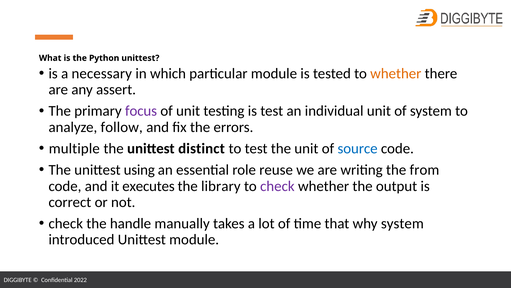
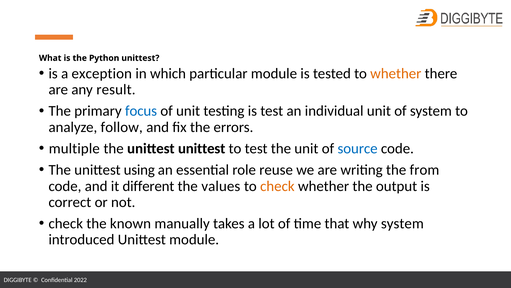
necessary: necessary -> exception
assert: assert -> result
focus colour: purple -> blue
unittest distinct: distinct -> unittest
executes: executes -> different
library: library -> values
check at (277, 186) colour: purple -> orange
handle: handle -> known
